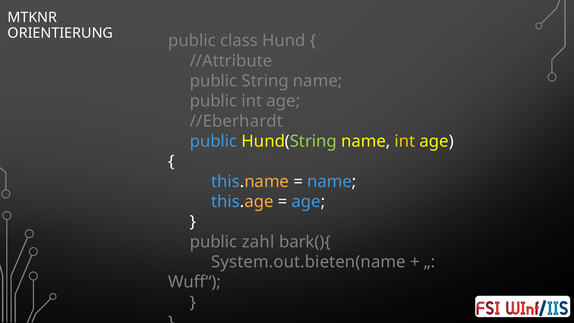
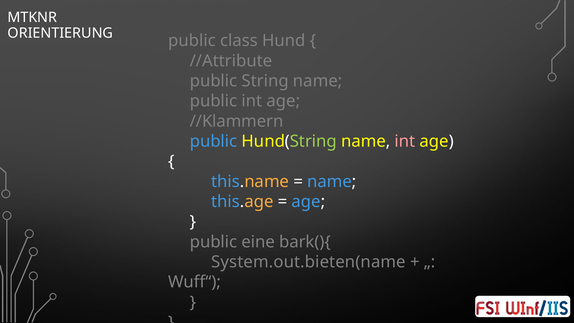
//Eberhardt: //Eberhardt -> //Klammern
int at (405, 141) colour: yellow -> pink
zahl: zahl -> eine
